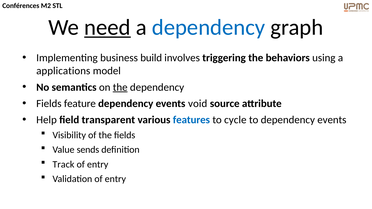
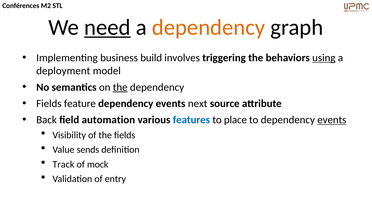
dependency at (209, 27) colour: blue -> orange
using underline: none -> present
applications: applications -> deployment
void: void -> next
Help: Help -> Back
transparent: transparent -> automation
cycle: cycle -> place
events at (332, 120) underline: none -> present
entry at (98, 165): entry -> mock
